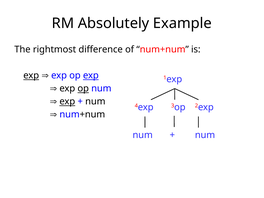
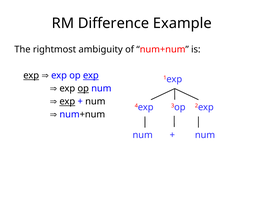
Absolutely: Absolutely -> Difference
difference: difference -> ambiguity
